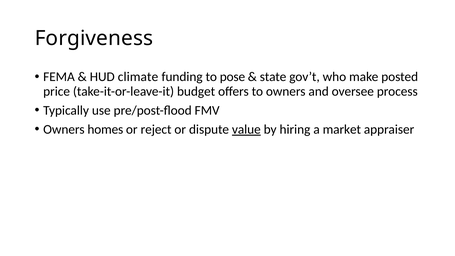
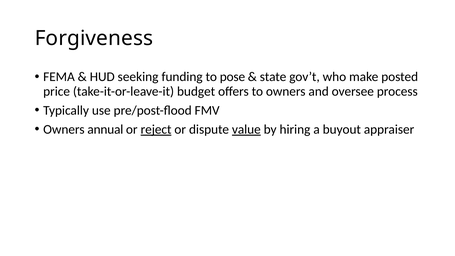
climate: climate -> seeking
homes: homes -> annual
reject underline: none -> present
market: market -> buyout
